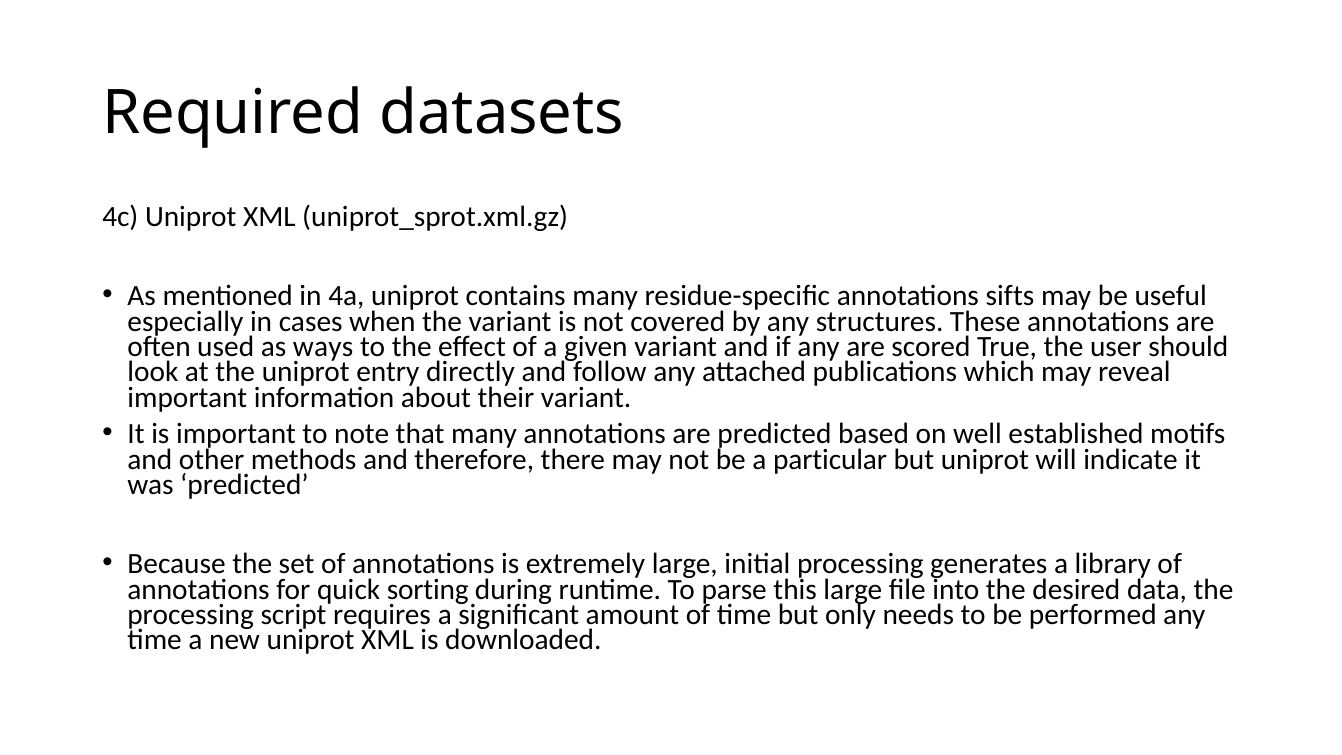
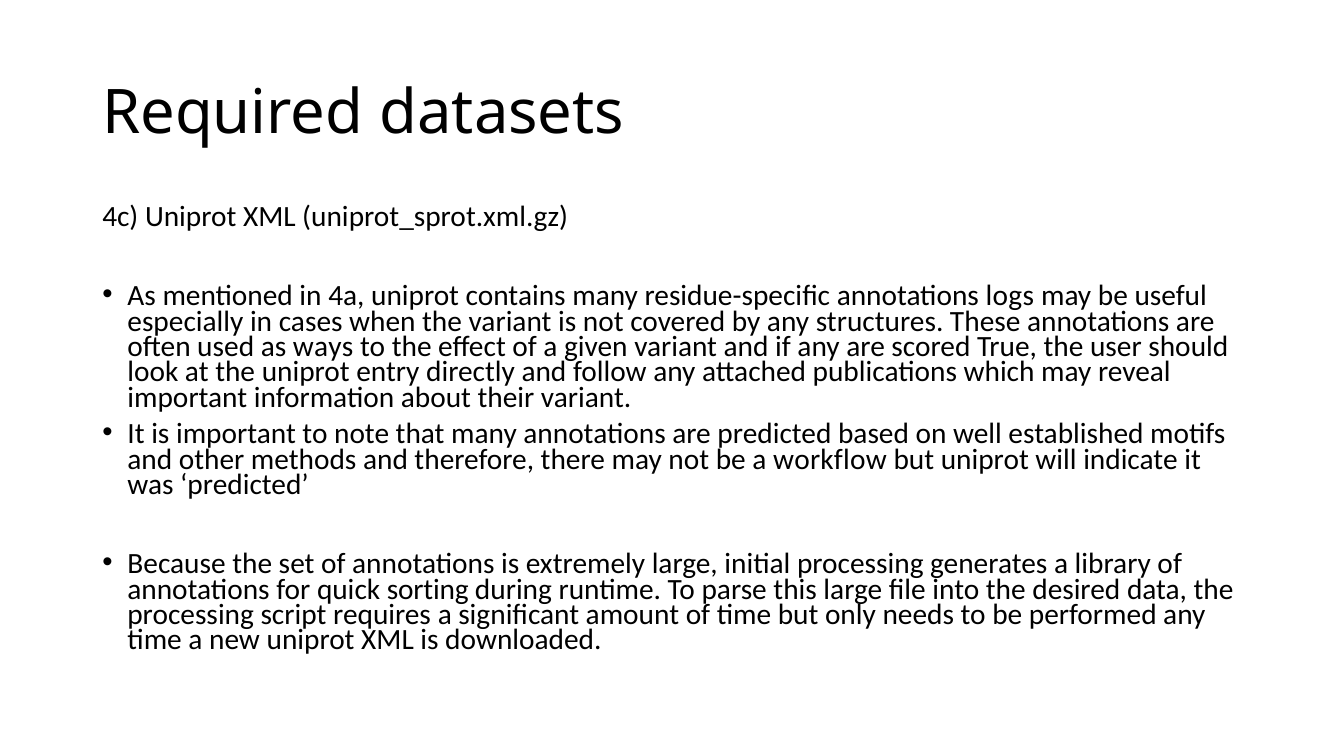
sifts: sifts -> logs
particular: particular -> workflow
